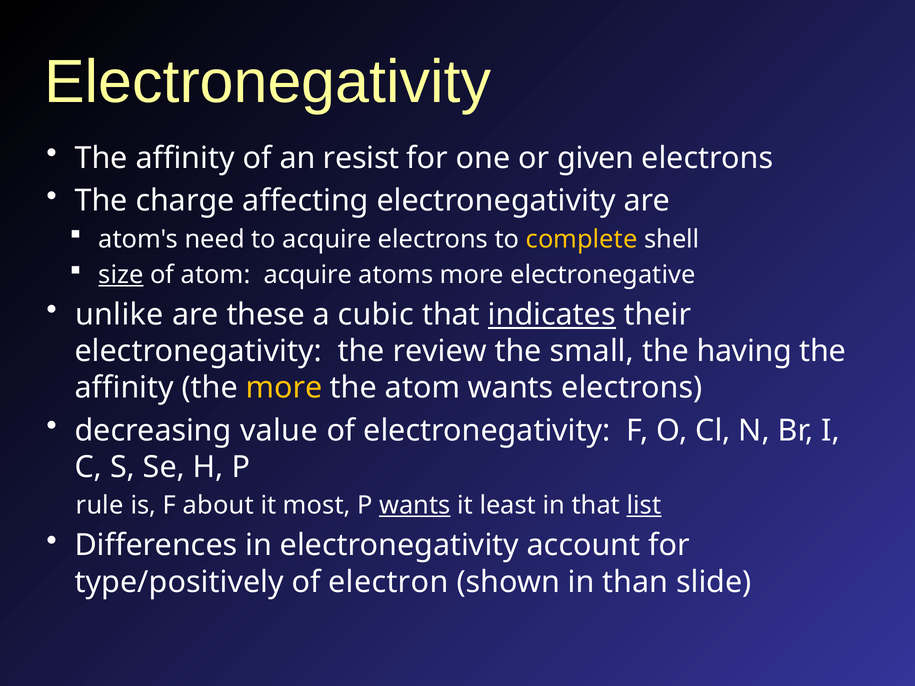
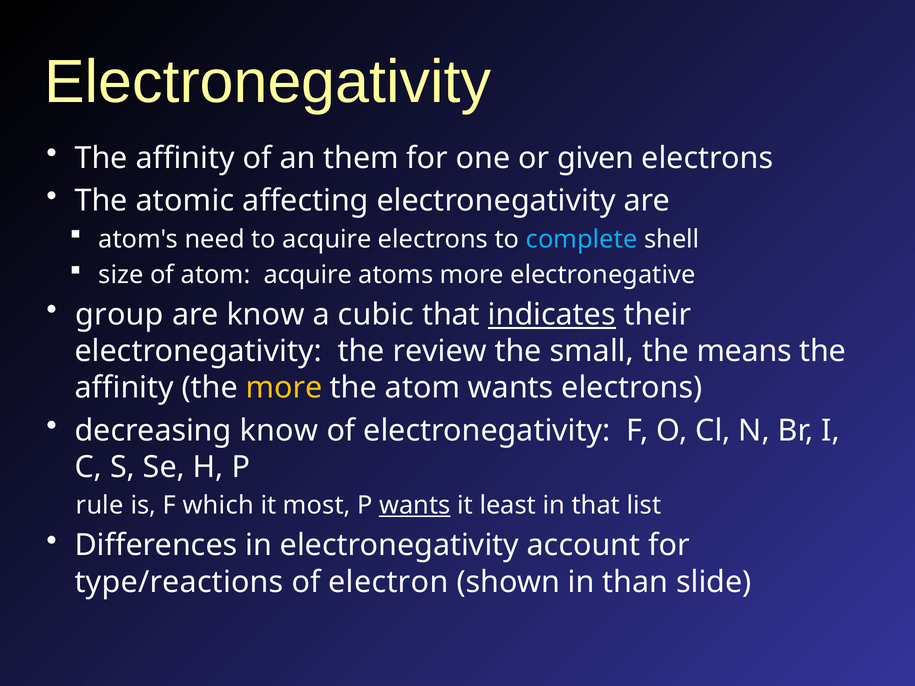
resist: resist -> them
charge: charge -> atomic
complete colour: yellow -> light blue
size underline: present -> none
unlike: unlike -> group
are these: these -> know
having: having -> means
decreasing value: value -> know
about: about -> which
list underline: present -> none
type/positively: type/positively -> type/reactions
